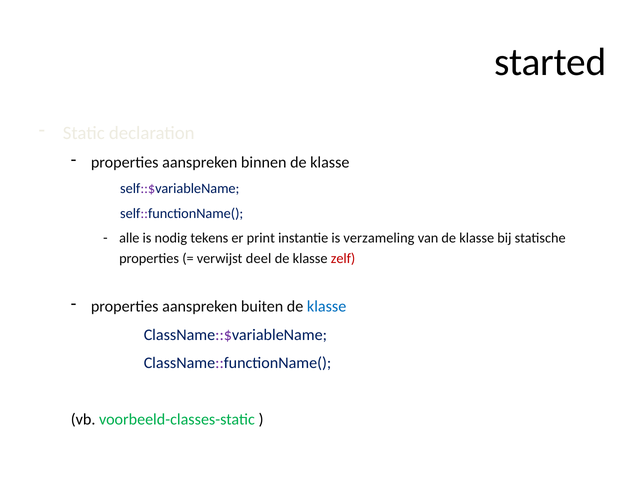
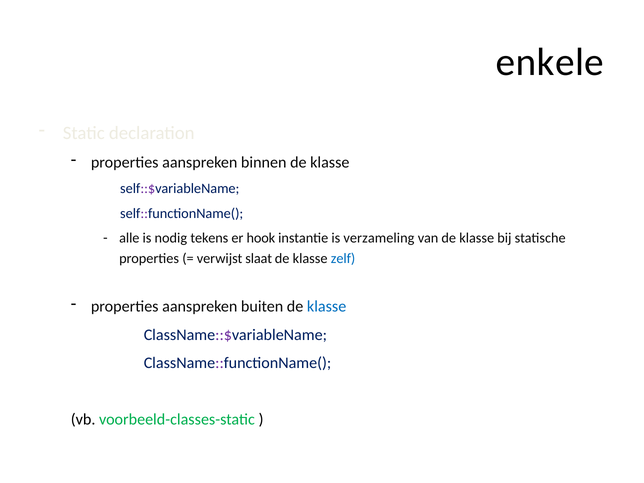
started: started -> enkele
print: print -> hook
deel: deel -> slaat
zelf colour: red -> blue
